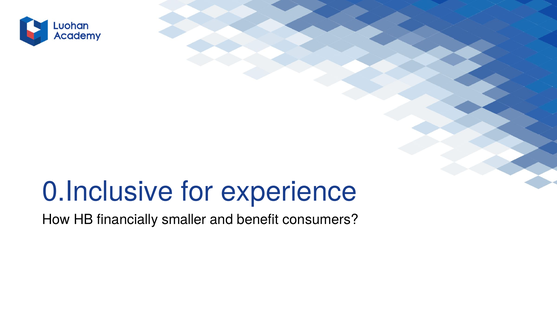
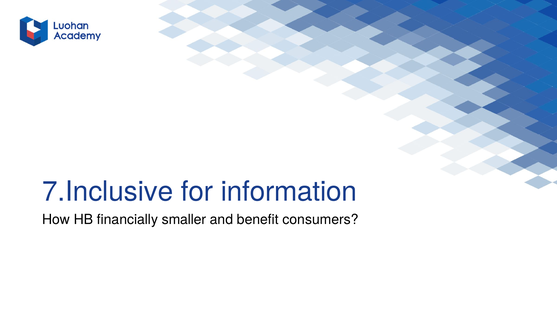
0.Inclusive: 0.Inclusive -> 7.Inclusive
experience: experience -> information
